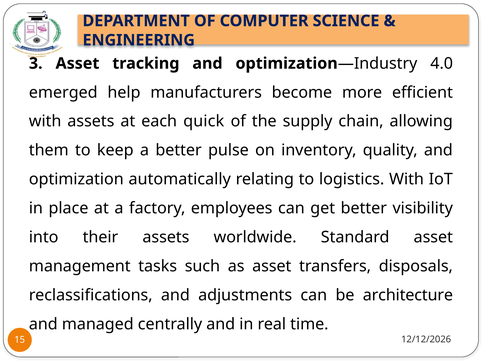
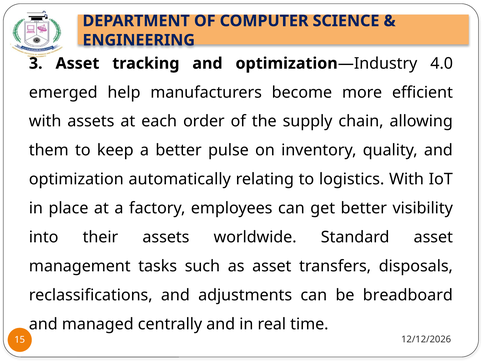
quick: quick -> order
architecture: architecture -> breadboard
